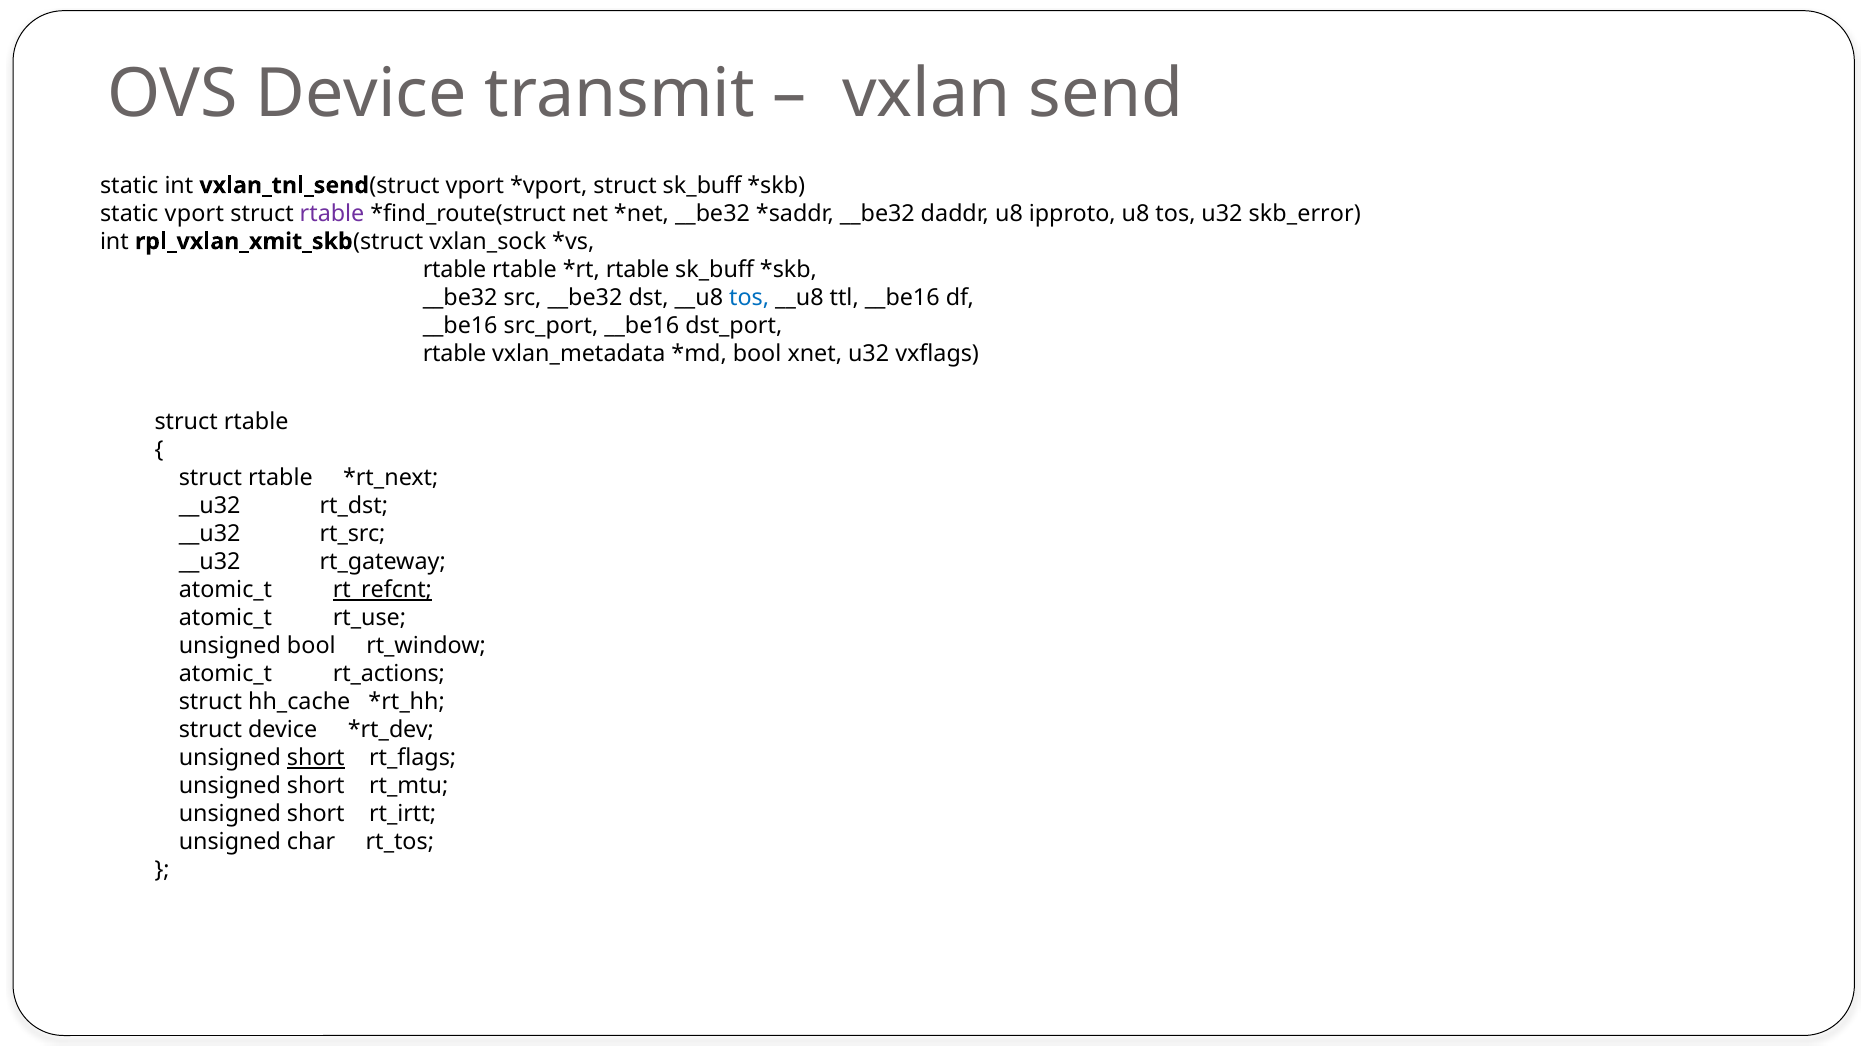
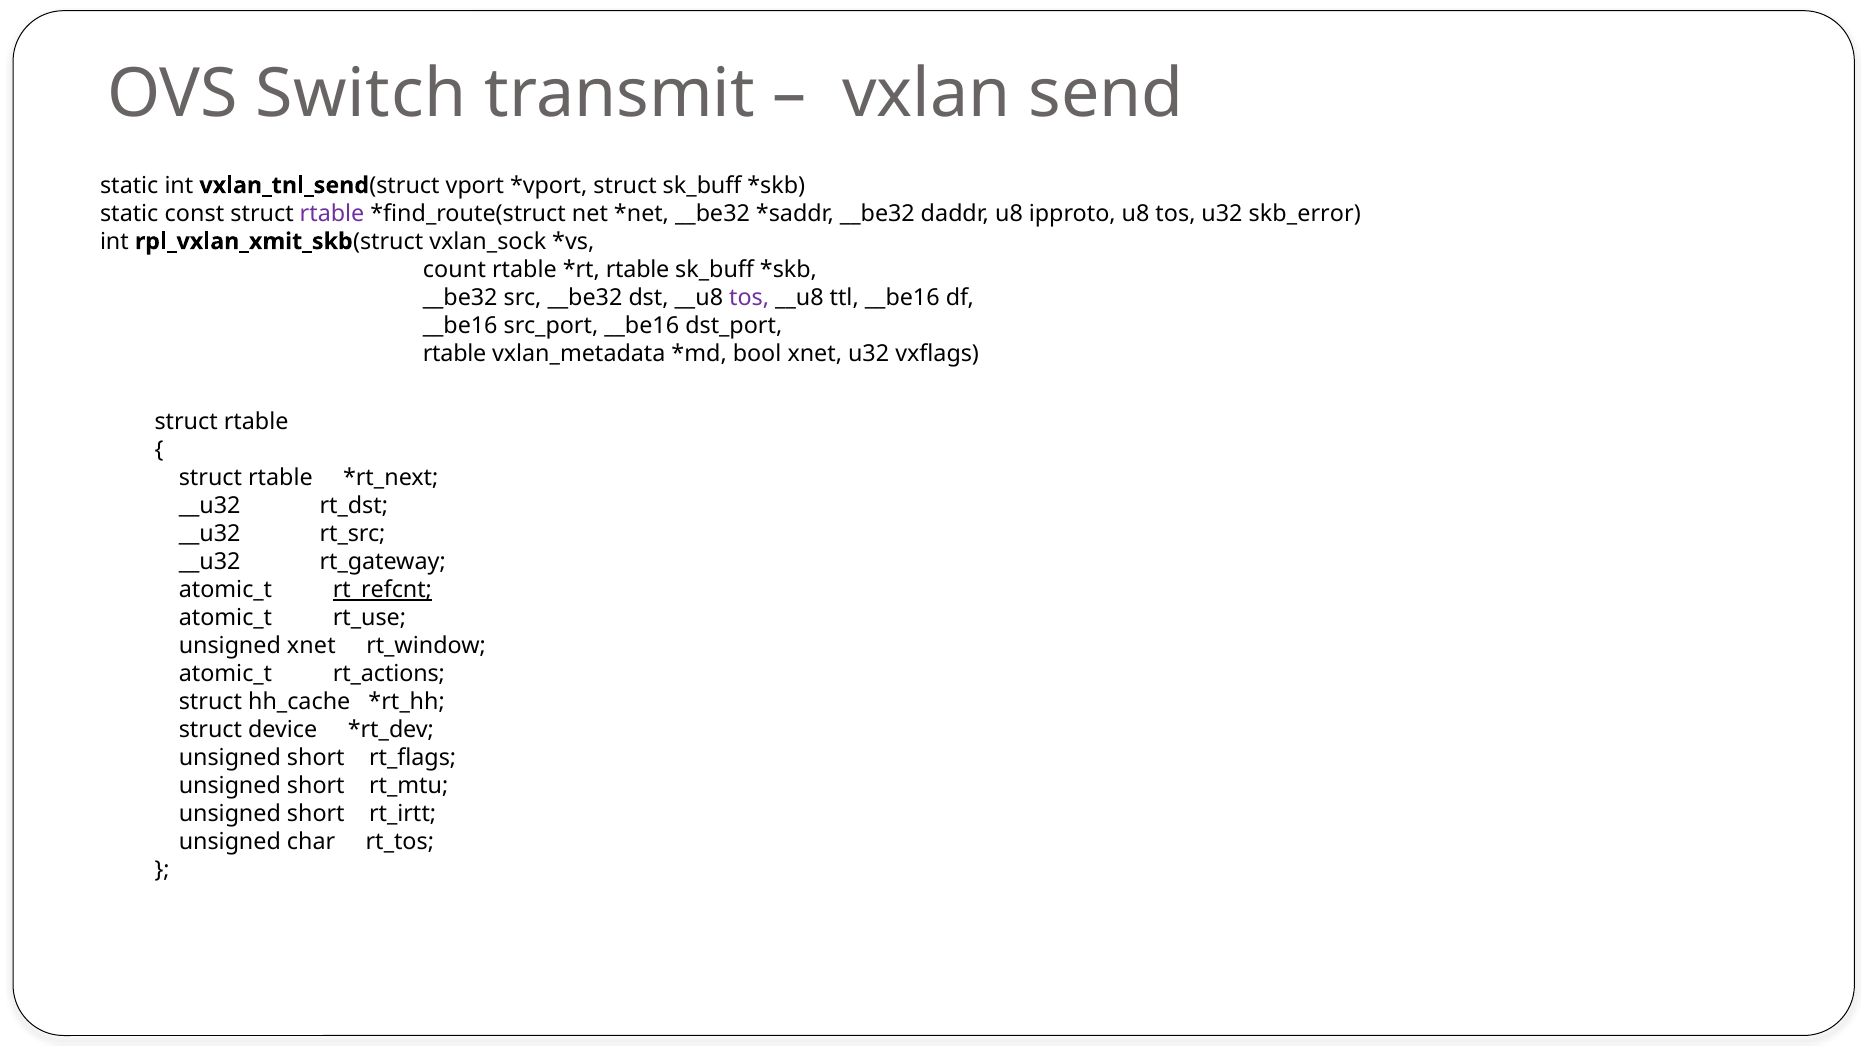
OVS Device: Device -> Switch
static vport: vport -> const
rtable at (455, 270): rtable -> count
tos at (749, 298) colour: blue -> purple
unsigned bool: bool -> xnet
short at (316, 758) underline: present -> none
